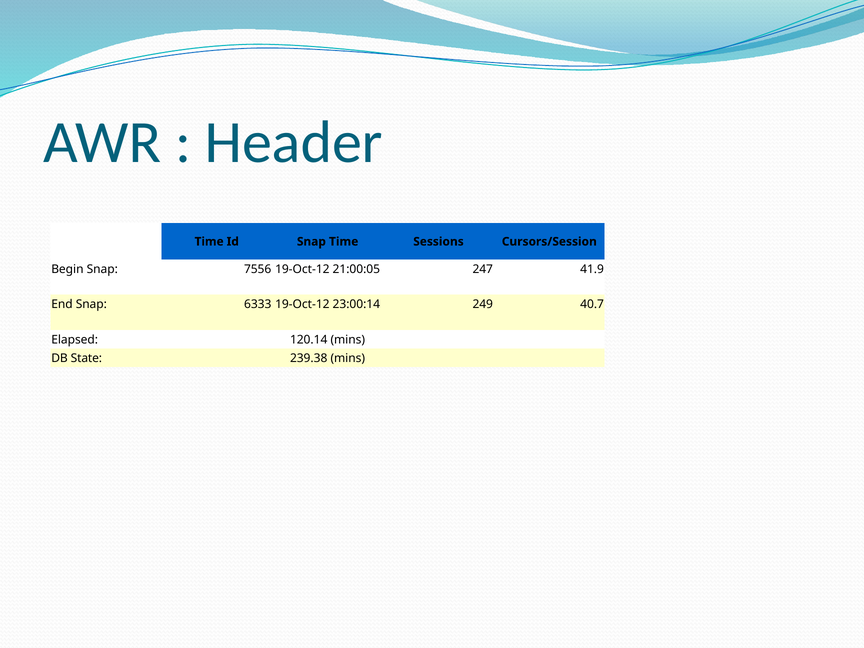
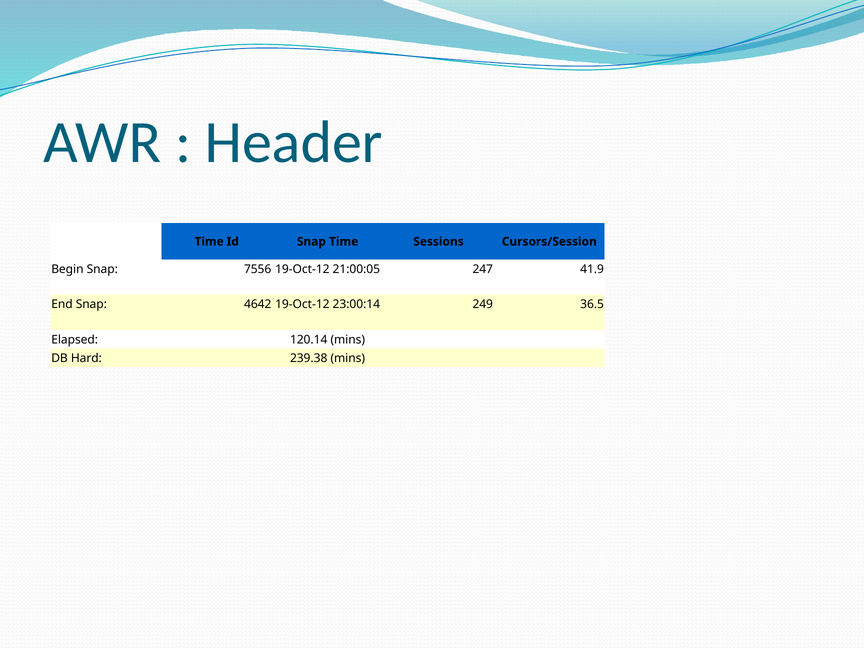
6333: 6333 -> 4642
40.7: 40.7 -> 36.5
State: State -> Hard
